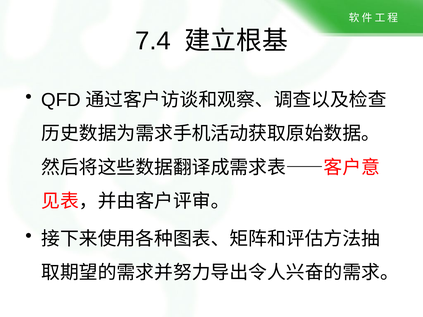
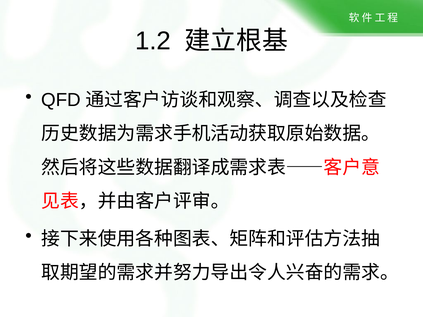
7.4: 7.4 -> 1.2
